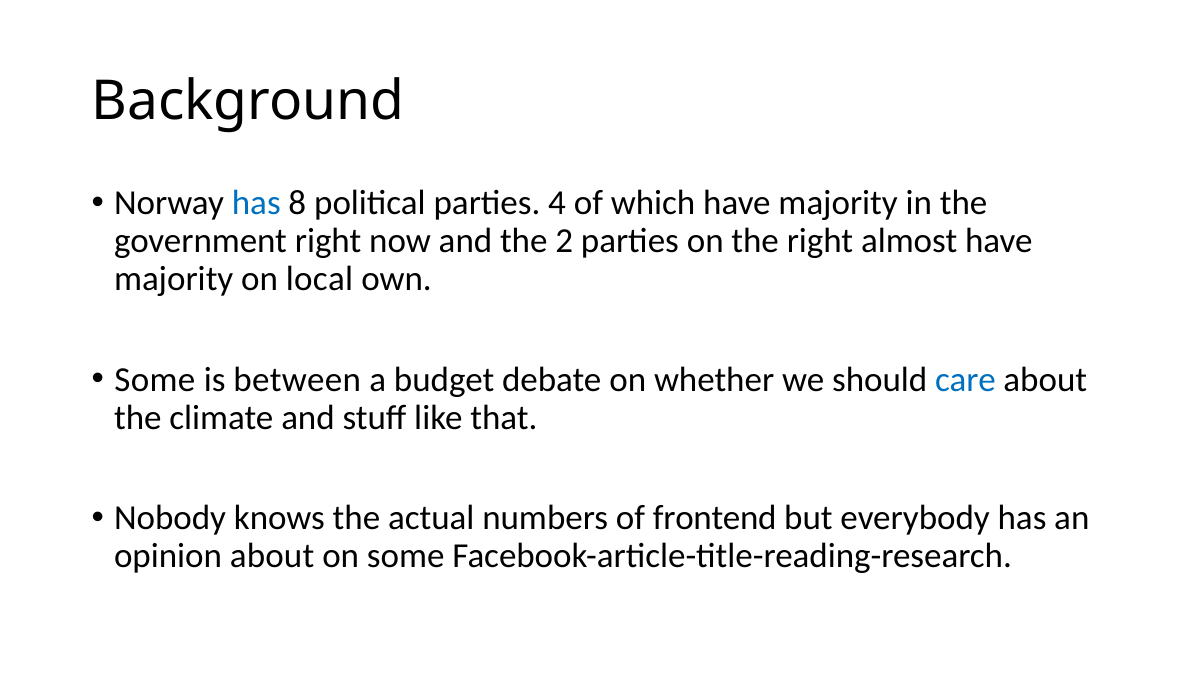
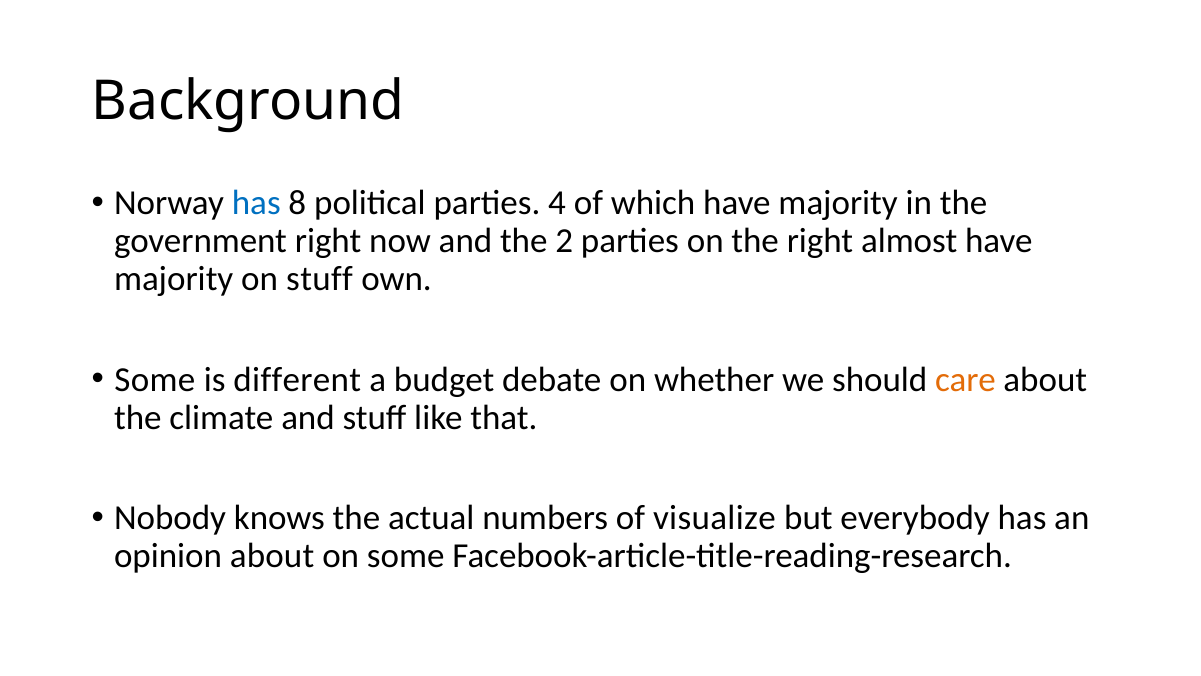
on local: local -> stuff
between: between -> different
care colour: blue -> orange
frontend: frontend -> visualize
